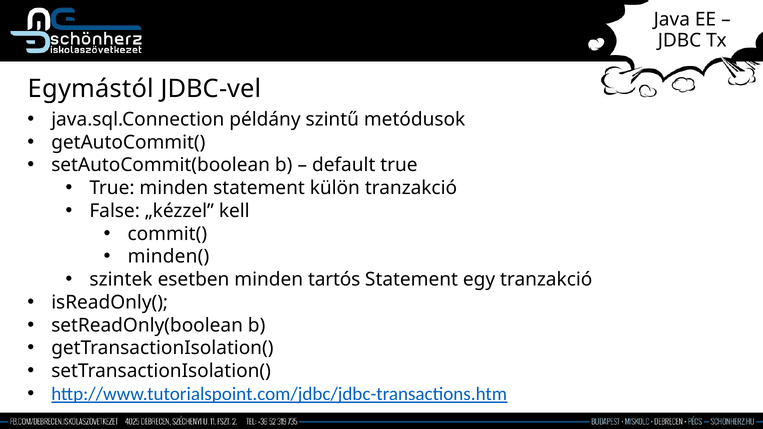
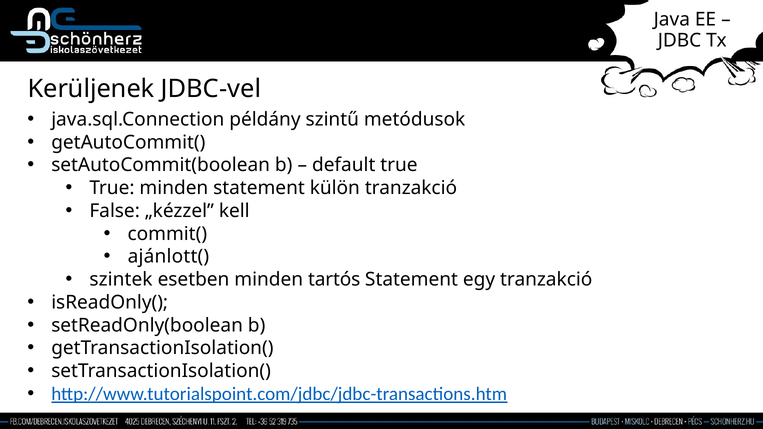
Egymástól: Egymástól -> Kerüljenek
minden(: minden( -> ajánlott(
